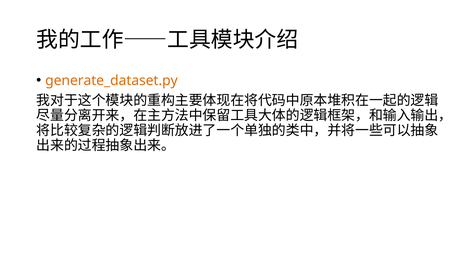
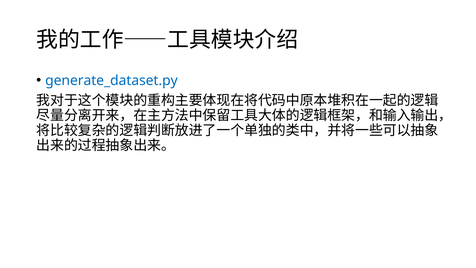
generate_dataset.py colour: orange -> blue
